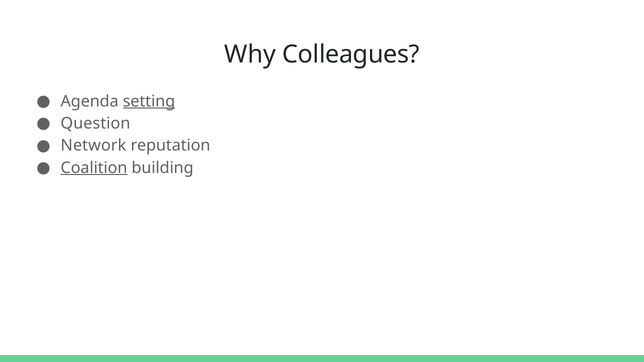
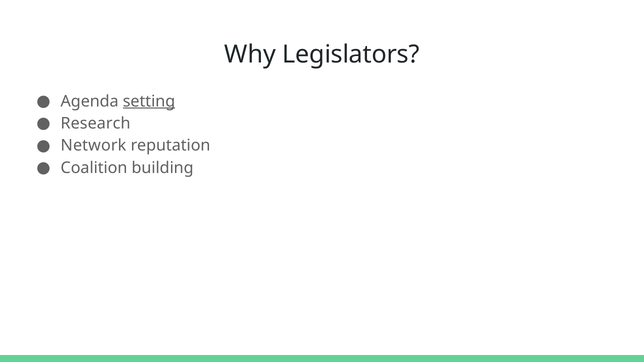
Colleagues: Colleagues -> Legislators
Question: Question -> Research
Coalition underline: present -> none
